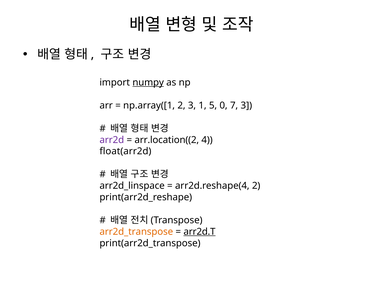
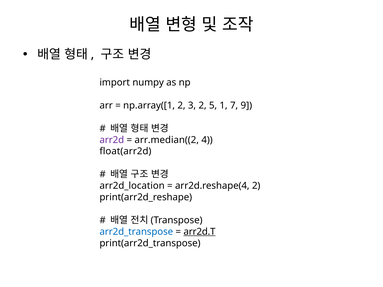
numpy underline: present -> none
3 1: 1 -> 2
0: 0 -> 1
7 3: 3 -> 9
arr.location((2: arr.location((2 -> arr.median((2
arr2d_linspace: arr2d_linspace -> arr2d_location
arr2d_transpose colour: orange -> blue
